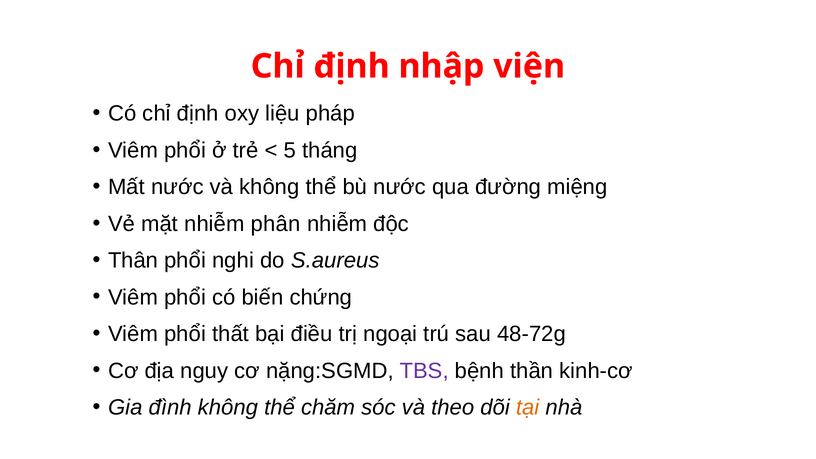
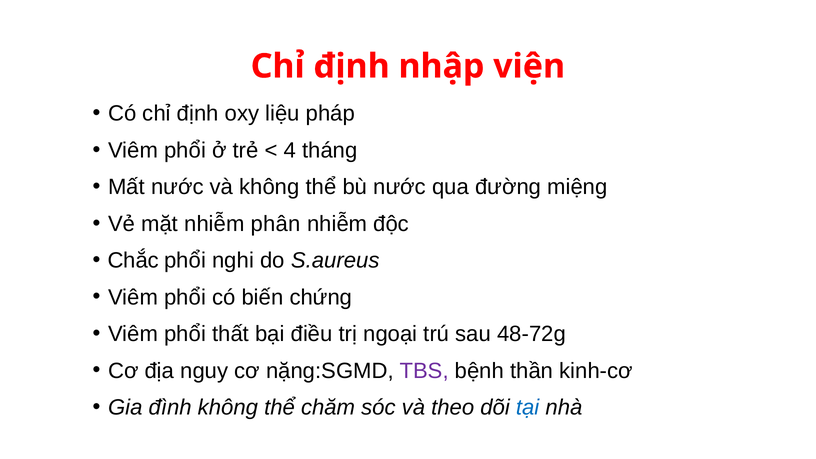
5: 5 -> 4
Thân: Thân -> Chắc
tại colour: orange -> blue
